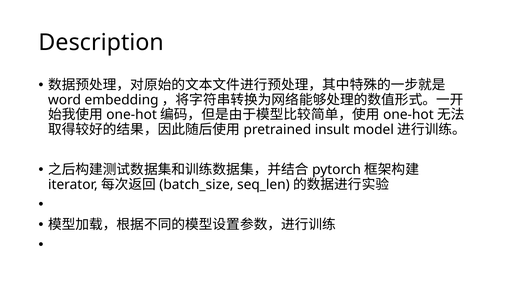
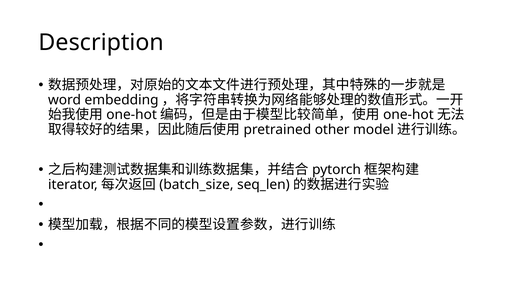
insult: insult -> other
